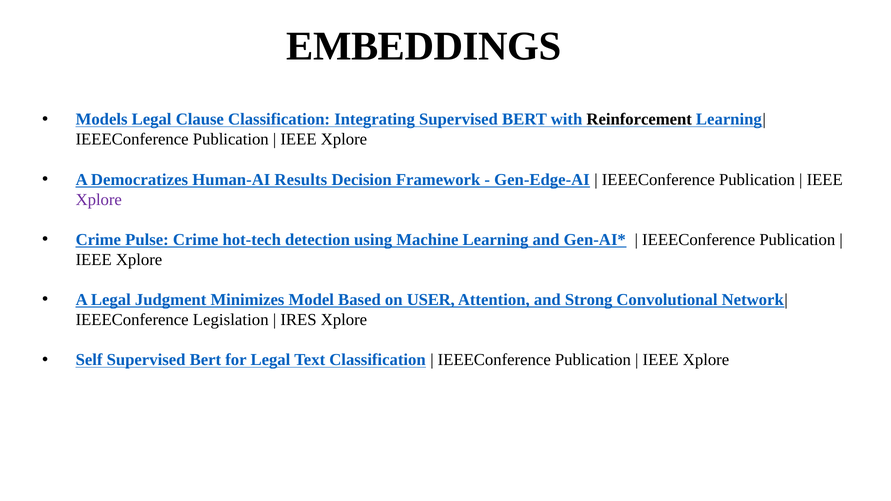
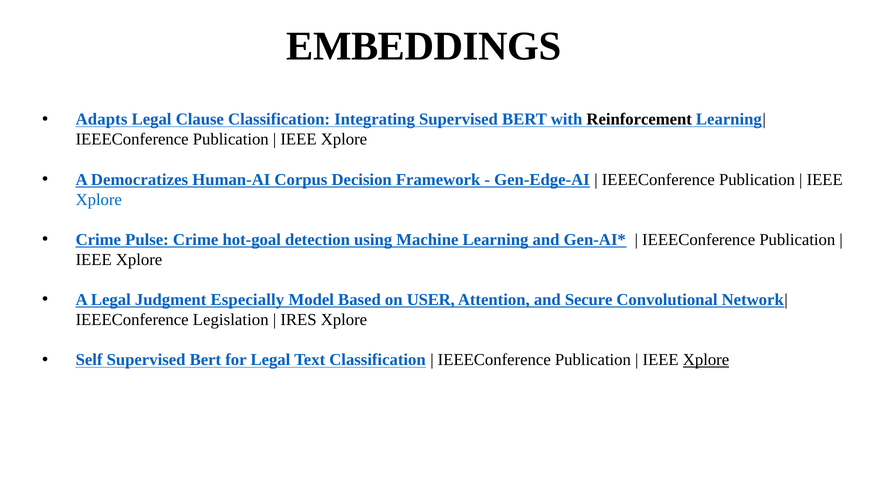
Models: Models -> Adapts
Results: Results -> Corpus
Xplore at (99, 200) colour: purple -> blue
hot-tech: hot-tech -> hot-goal
Minimizes: Minimizes -> Especially
Strong: Strong -> Secure
Xplore at (706, 360) underline: none -> present
